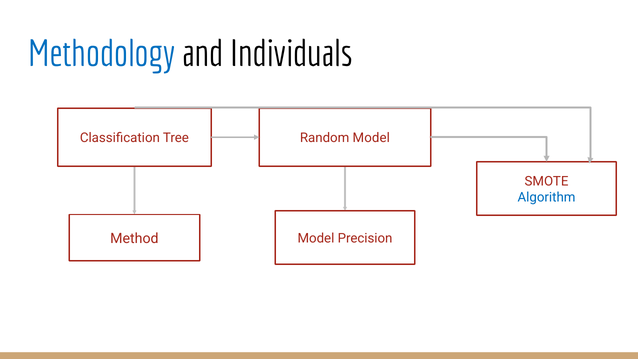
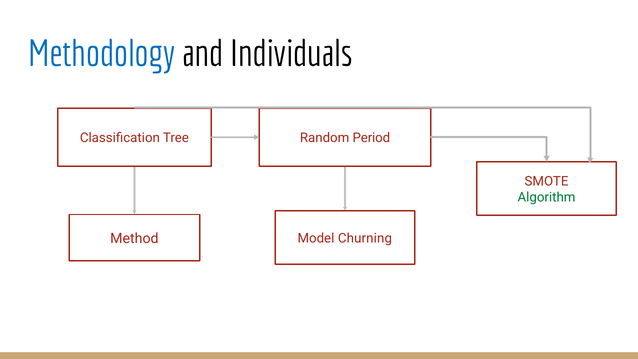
Random Model: Model -> Period
Algorithm colour: blue -> green
Precision: Precision -> Churning
